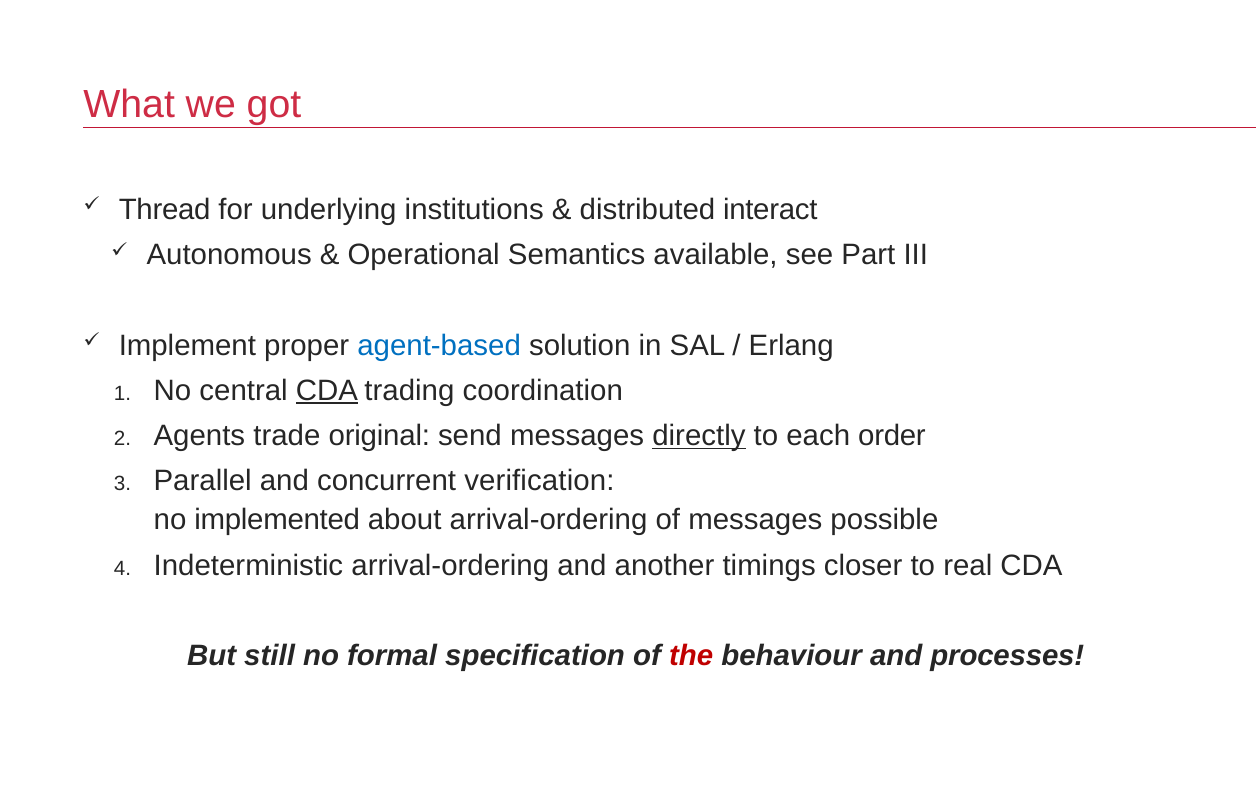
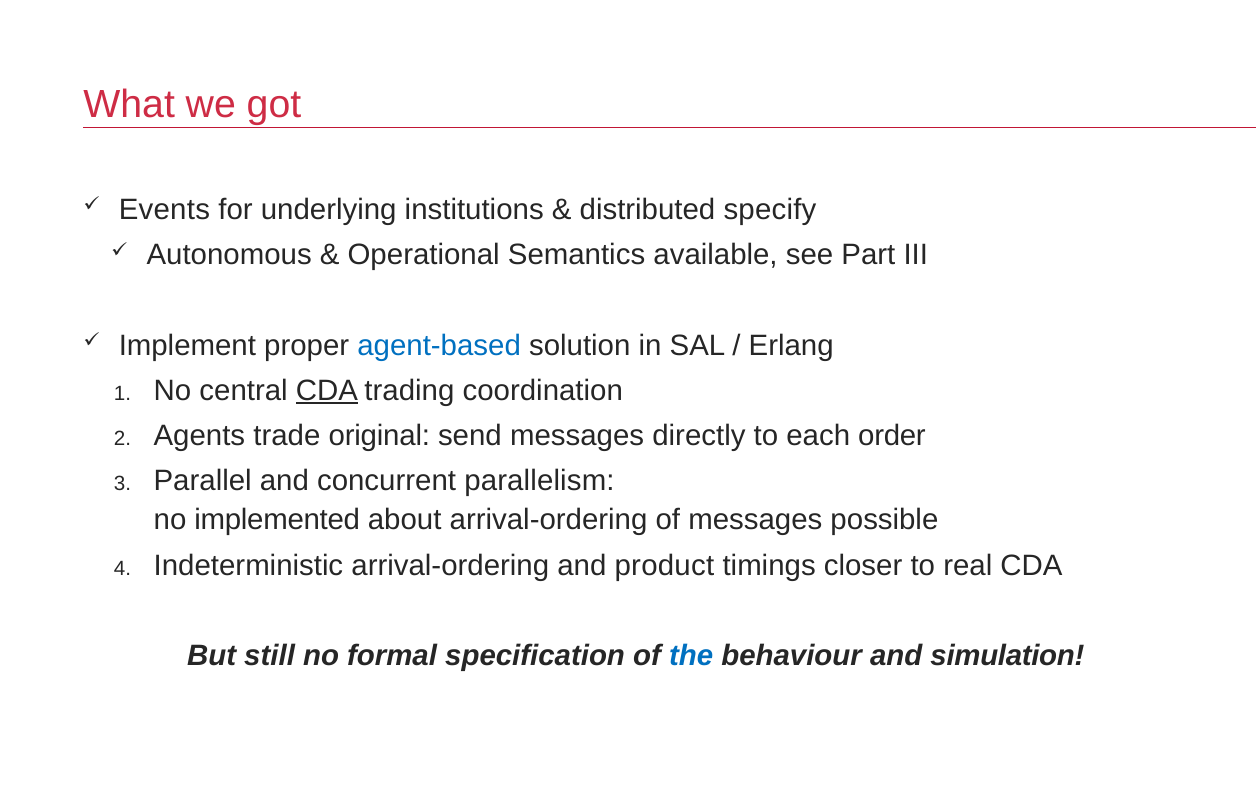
Thread: Thread -> Events
interact: interact -> specify
directly underline: present -> none
verification: verification -> parallelism
another: another -> product
the colour: red -> blue
processes: processes -> simulation
